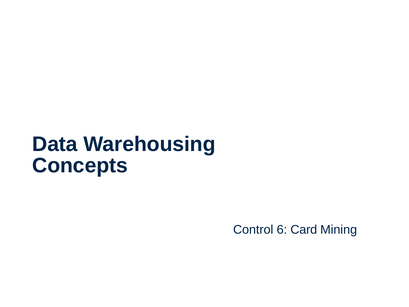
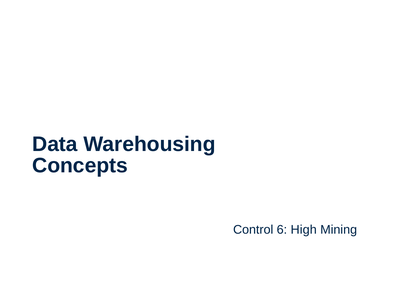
Card: Card -> High
